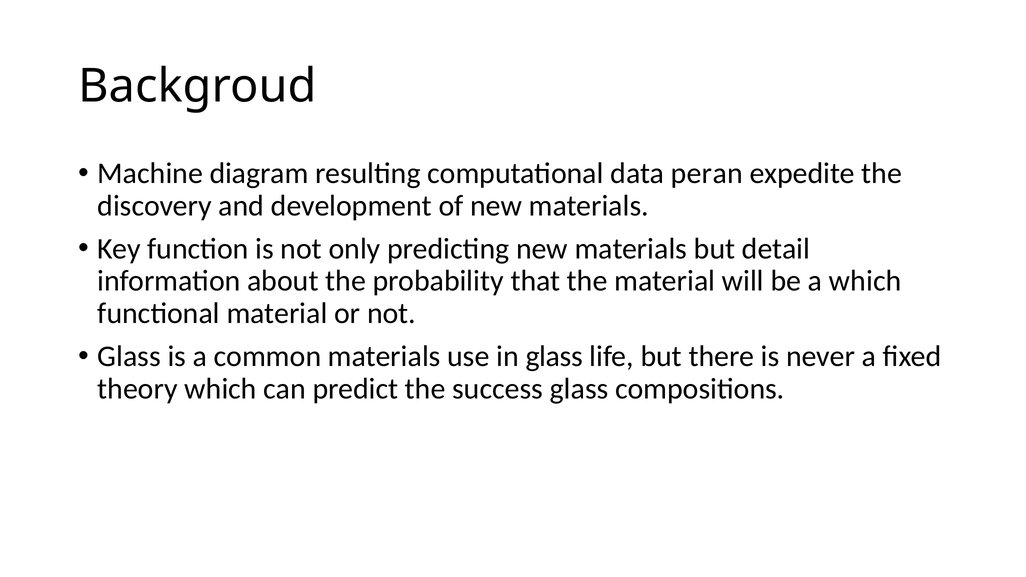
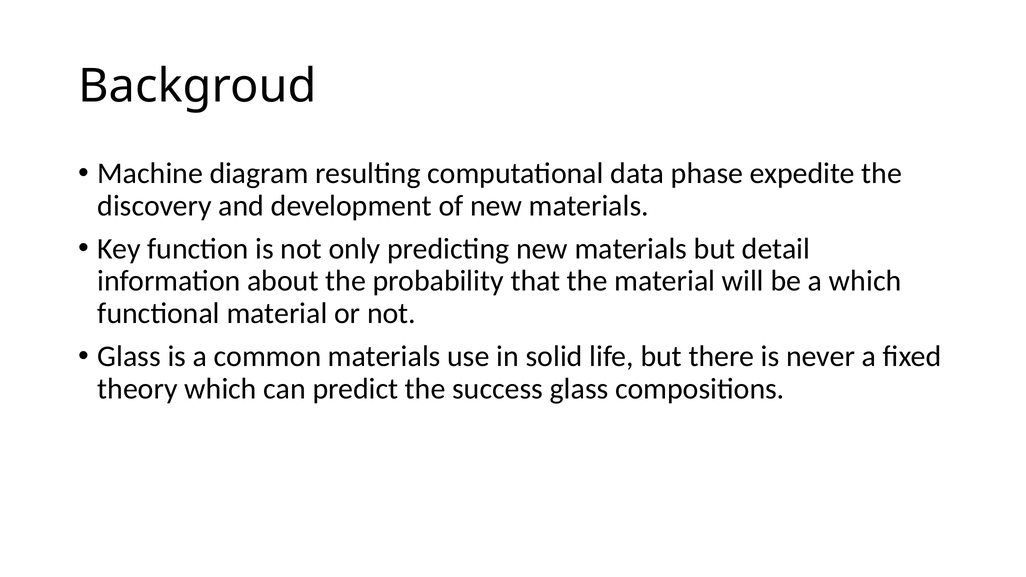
peran: peran -> phase
in glass: glass -> solid
